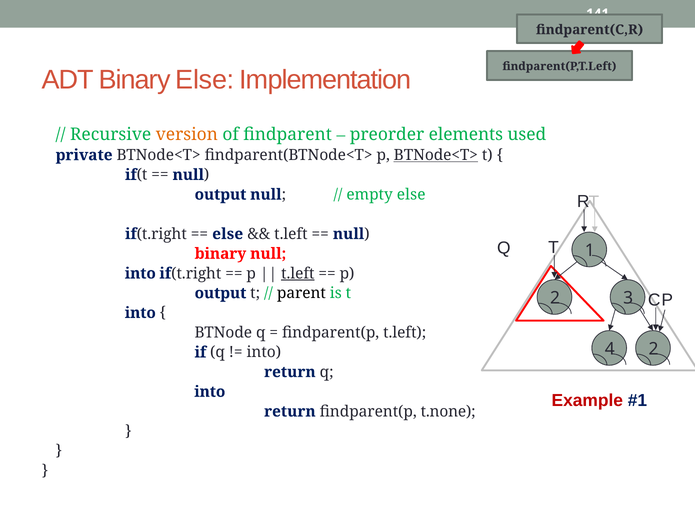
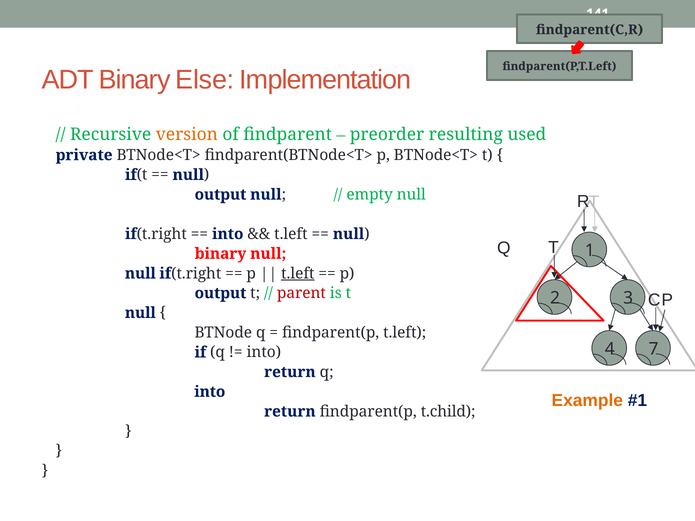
elements: elements -> resulting
BTNode<T> at (436, 155) underline: present -> none
empty else: else -> null
else at (228, 234): else -> into
into at (140, 274): into -> null
parent colour: black -> red
into at (140, 313): into -> null
4 2: 2 -> 7
Example colour: red -> orange
t.none: t.none -> t.child
